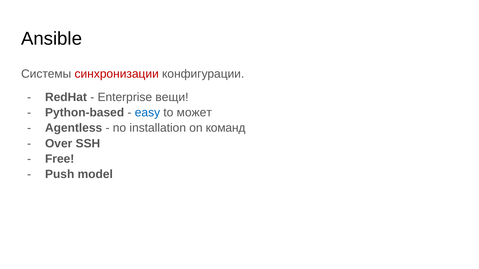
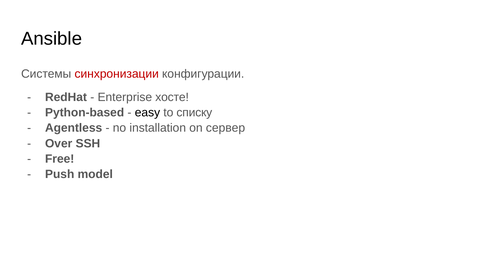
вещи: вещи -> хосте
easy colour: blue -> black
может: может -> списку
команд: команд -> сервер
